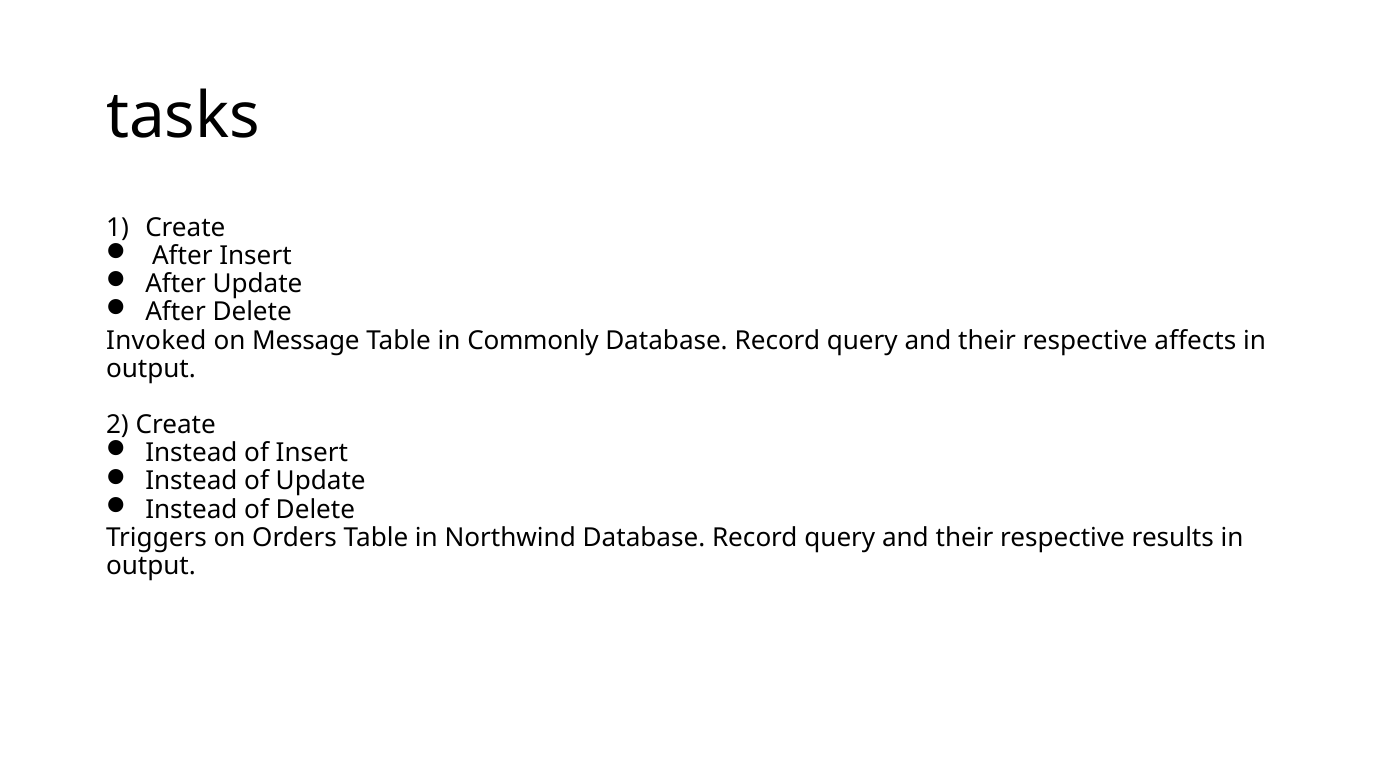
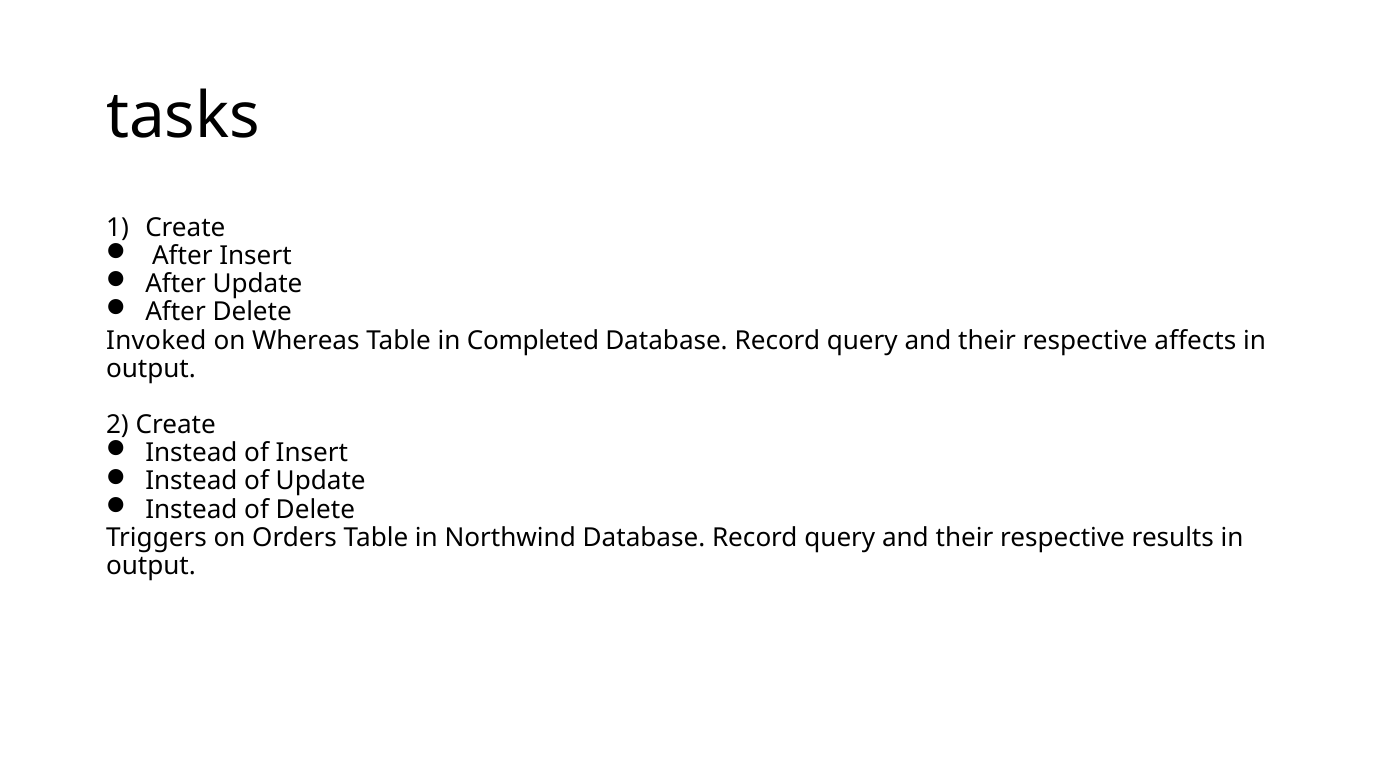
Message: Message -> Whereas
Commonly: Commonly -> Completed
